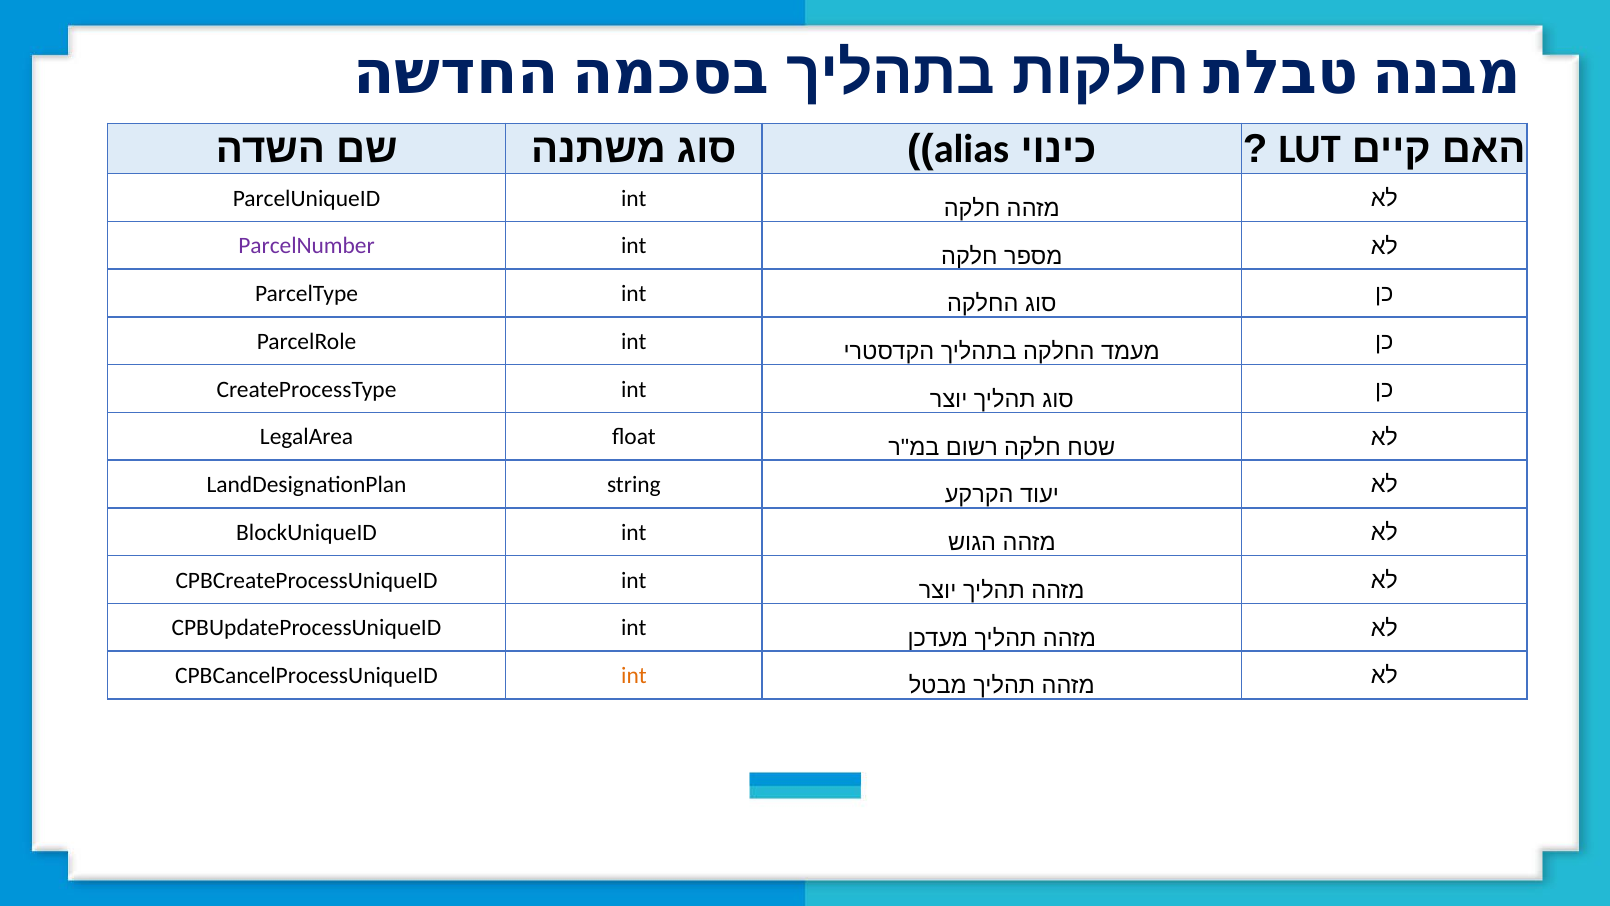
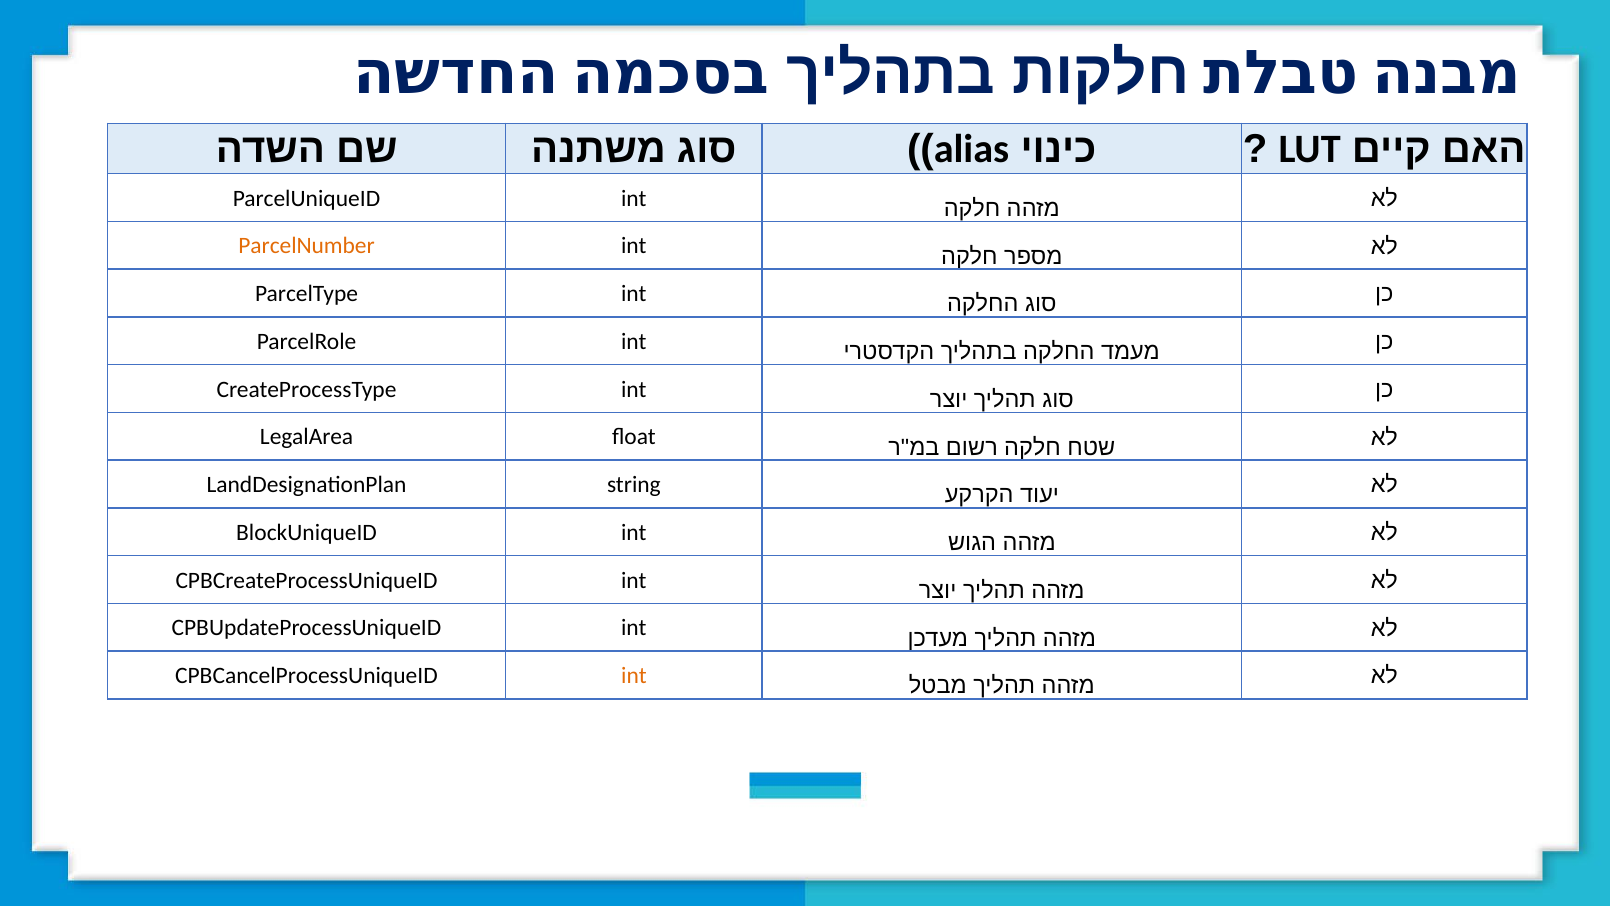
ParcelNumber colour: purple -> orange
